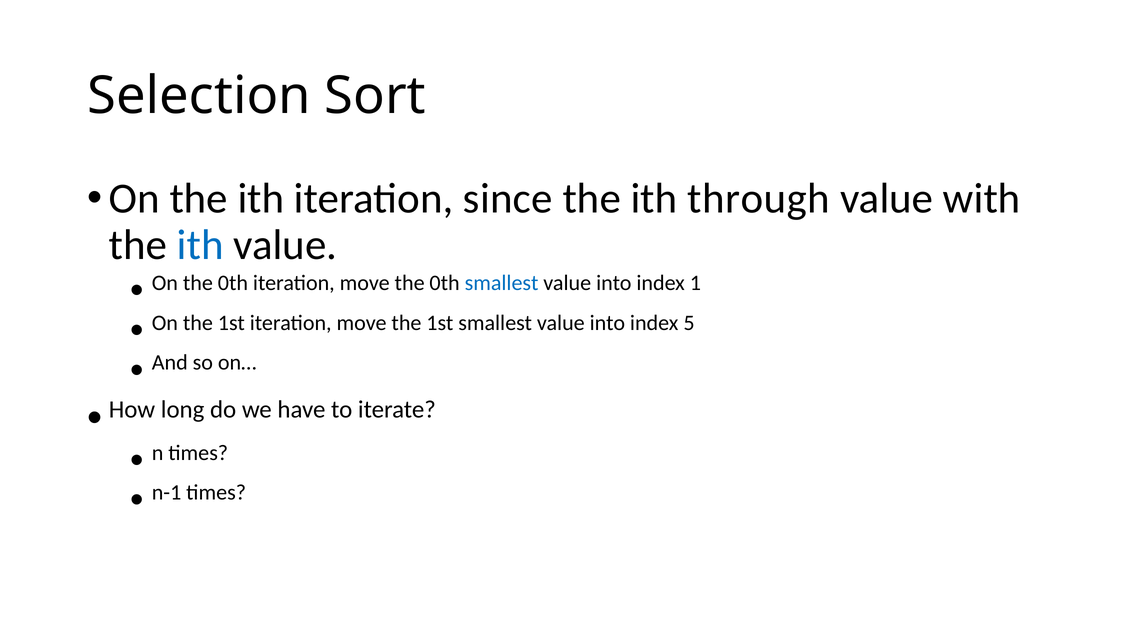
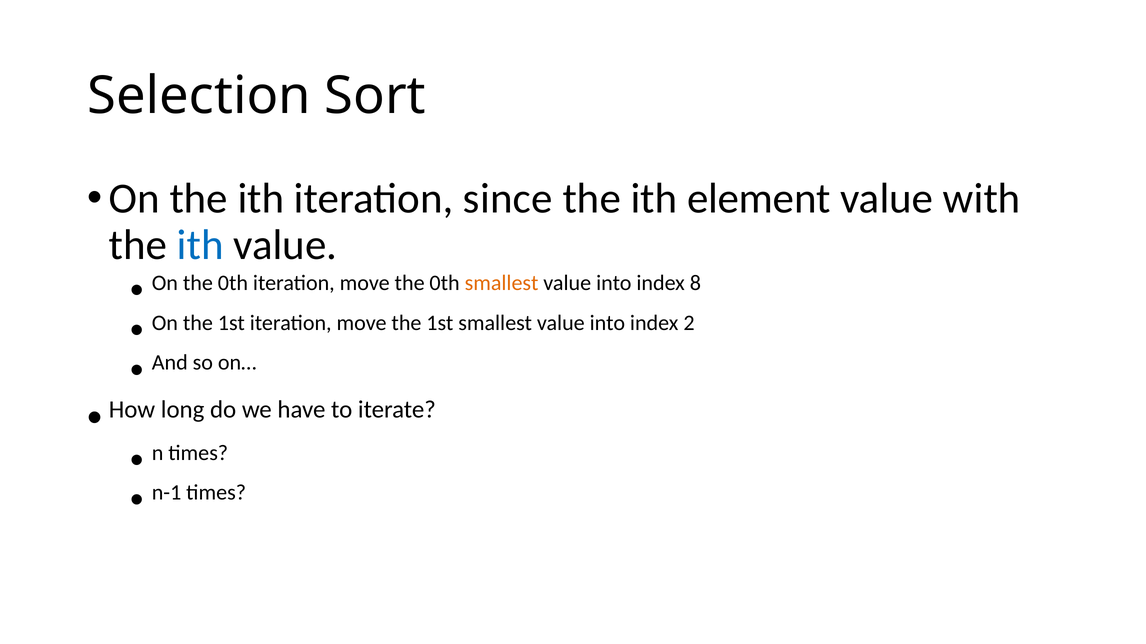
through: through -> element
smallest at (502, 283) colour: blue -> orange
1: 1 -> 8
5: 5 -> 2
